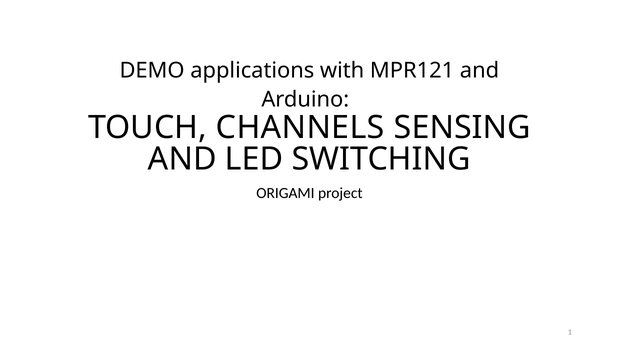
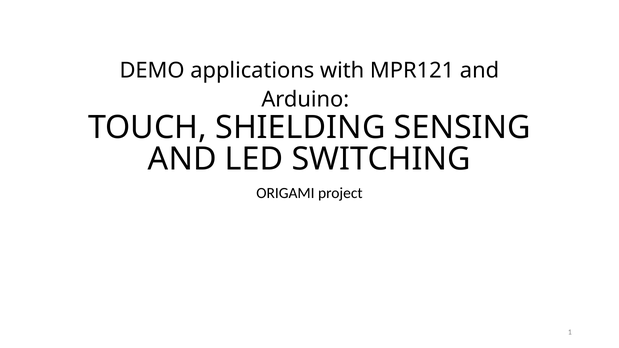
CHANNELS: CHANNELS -> SHIELDING
